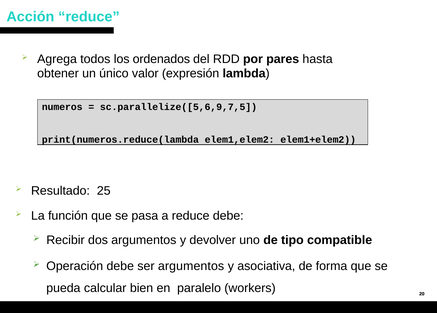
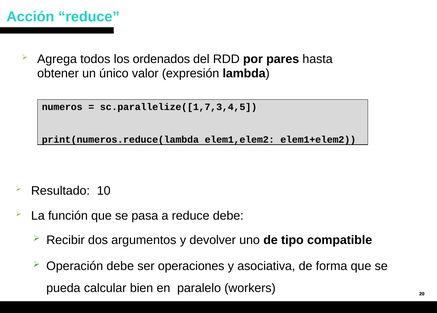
sc.parallelize([5,6,9,7,5: sc.parallelize([5,6,9,7,5 -> sc.parallelize([1,7,3,4,5
25: 25 -> 10
ser argumentos: argumentos -> operaciones
